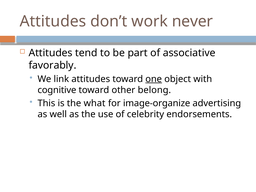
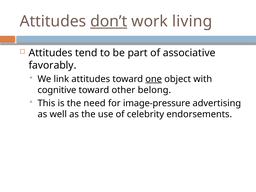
don’t underline: none -> present
never: never -> living
what: what -> need
image-organize: image-organize -> image-pressure
